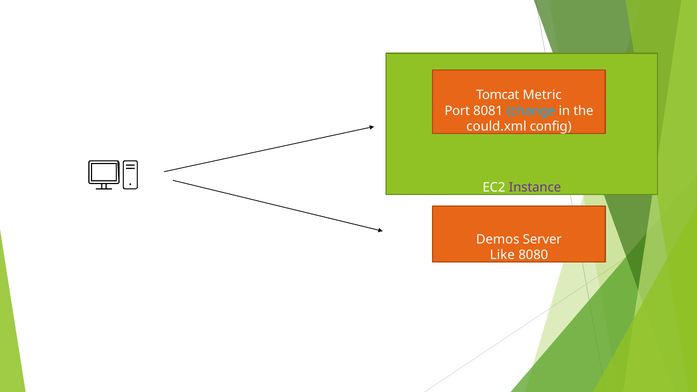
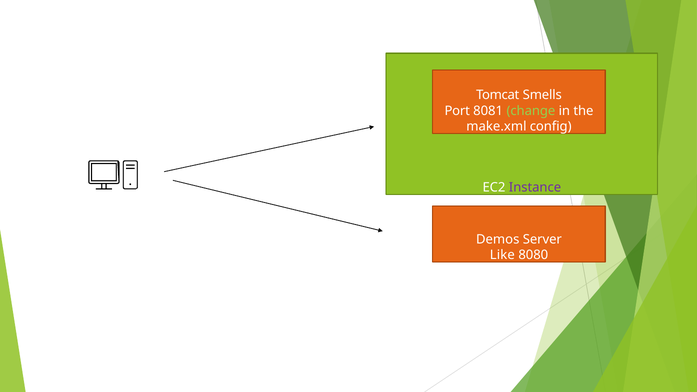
Metric: Metric -> Smells
change colour: light blue -> light green
could.xml: could.xml -> make.xml
